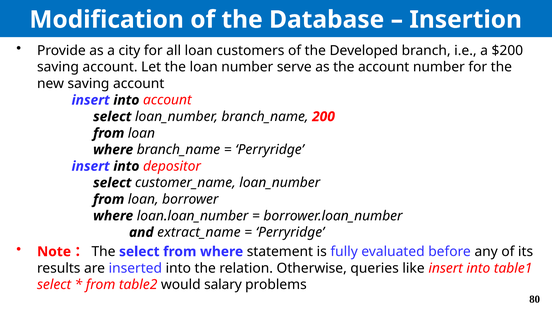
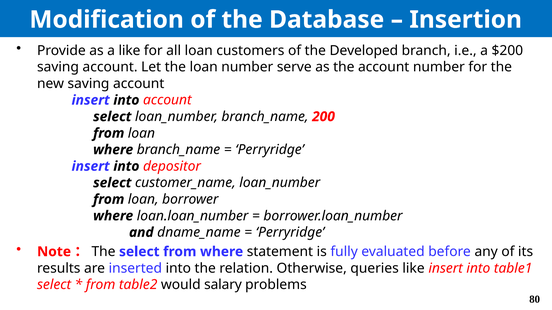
a city: city -> like
extract_name: extract_name -> dname_name
